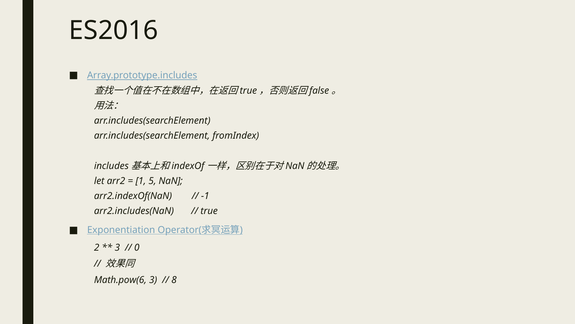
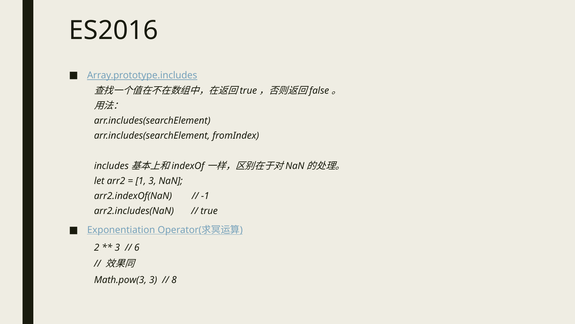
1 5: 5 -> 3
0: 0 -> 6
Math.pow(6: Math.pow(6 -> Math.pow(3
